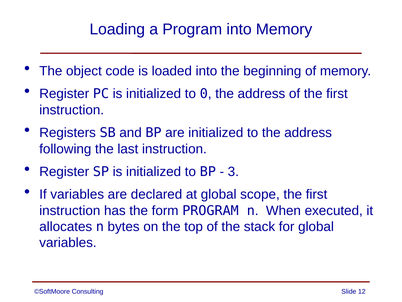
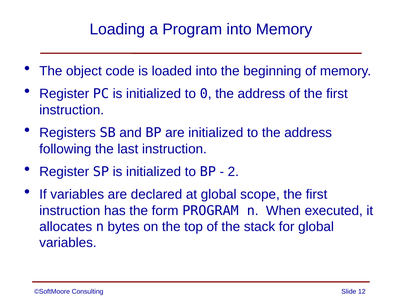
3: 3 -> 2
